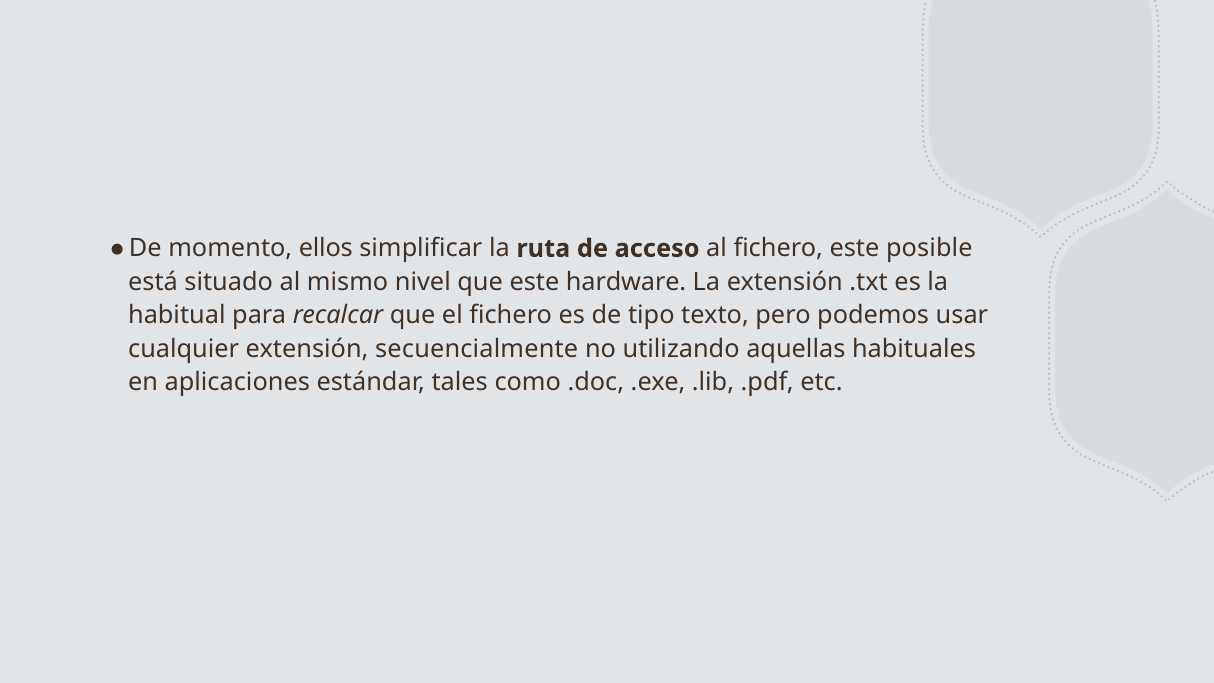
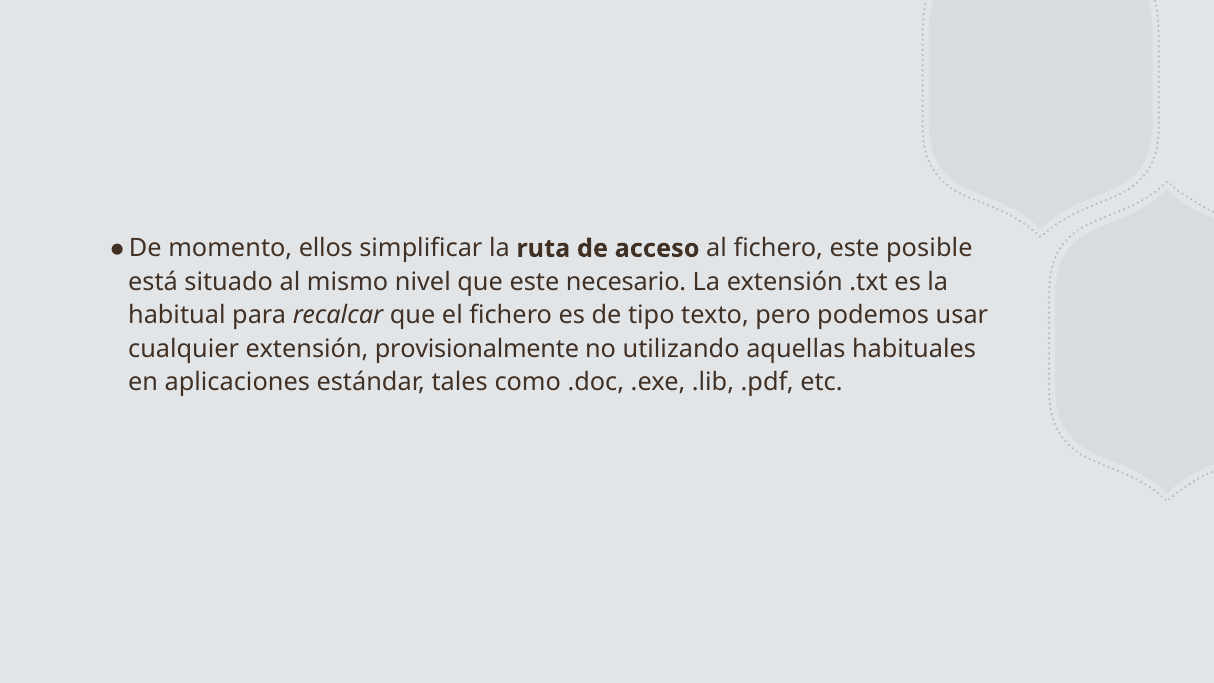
hardware: hardware -> necesario
secuencialmente: secuencialmente -> provisionalmente
